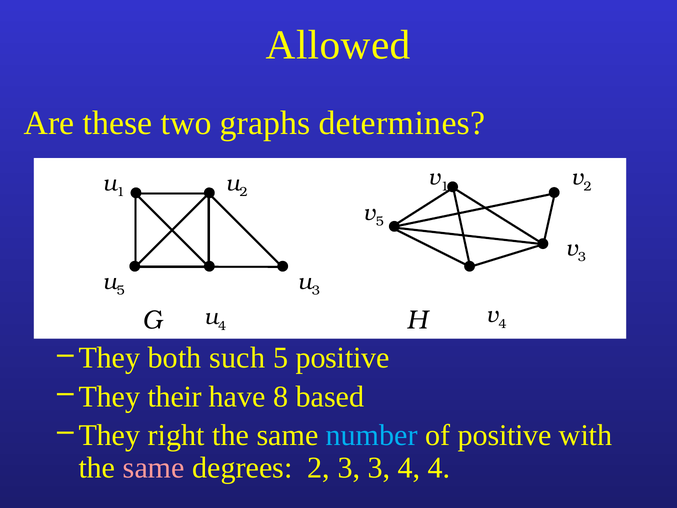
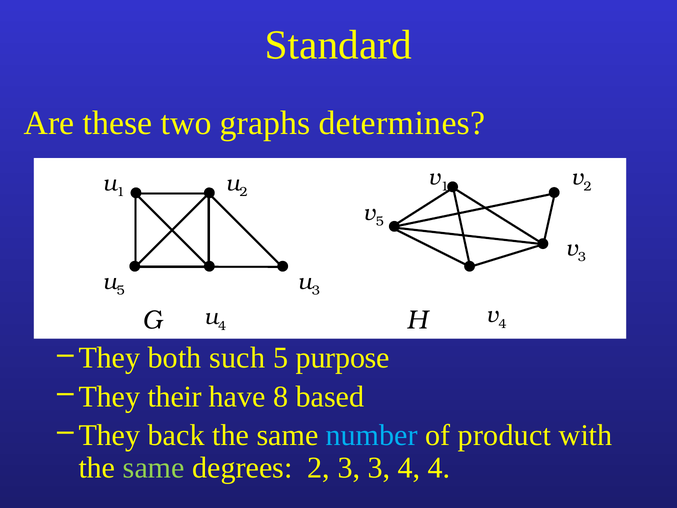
Allowed: Allowed -> Standard
5 positive: positive -> purpose
right: right -> back
of positive: positive -> product
same at (154, 467) colour: pink -> light green
